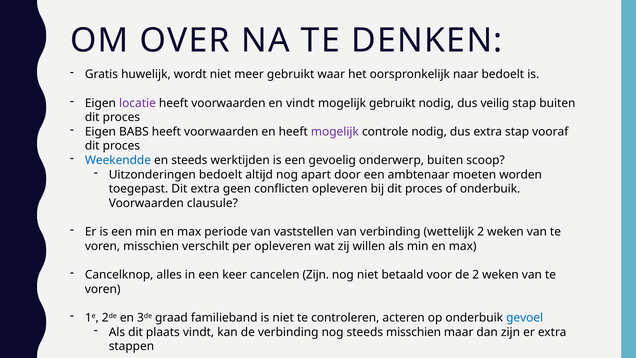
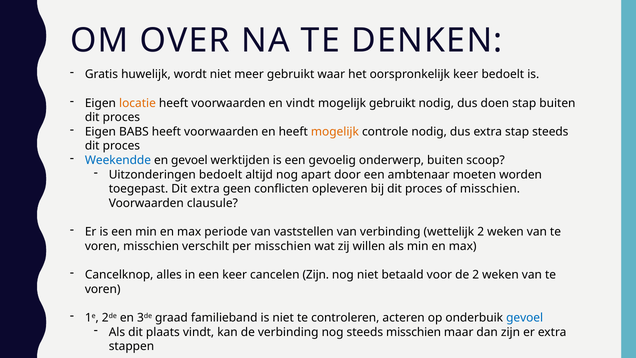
oorspronkelijk naar: naar -> keer
locatie colour: purple -> orange
veilig: veilig -> doen
mogelijk at (335, 132) colour: purple -> orange
stap vooraf: vooraf -> steeds
en steeds: steeds -> gevoel
of onderbuik: onderbuik -> misschien
per opleveren: opleveren -> misschien
